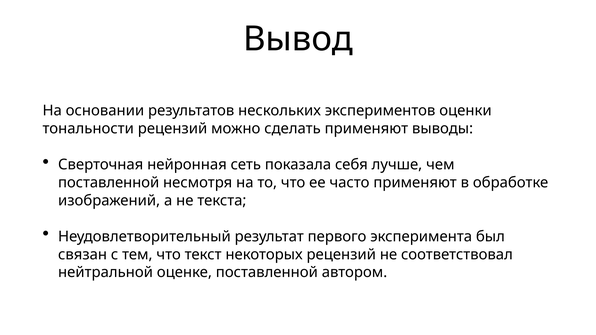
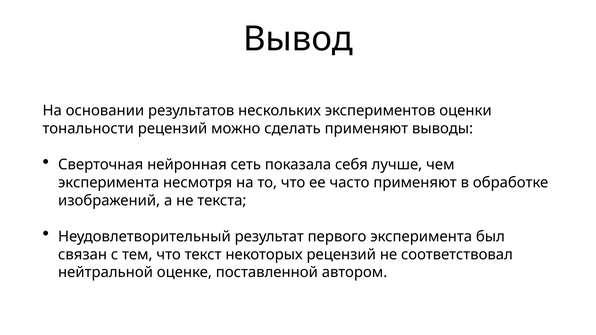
поставленной at (109, 183): поставленной -> эксперимента
